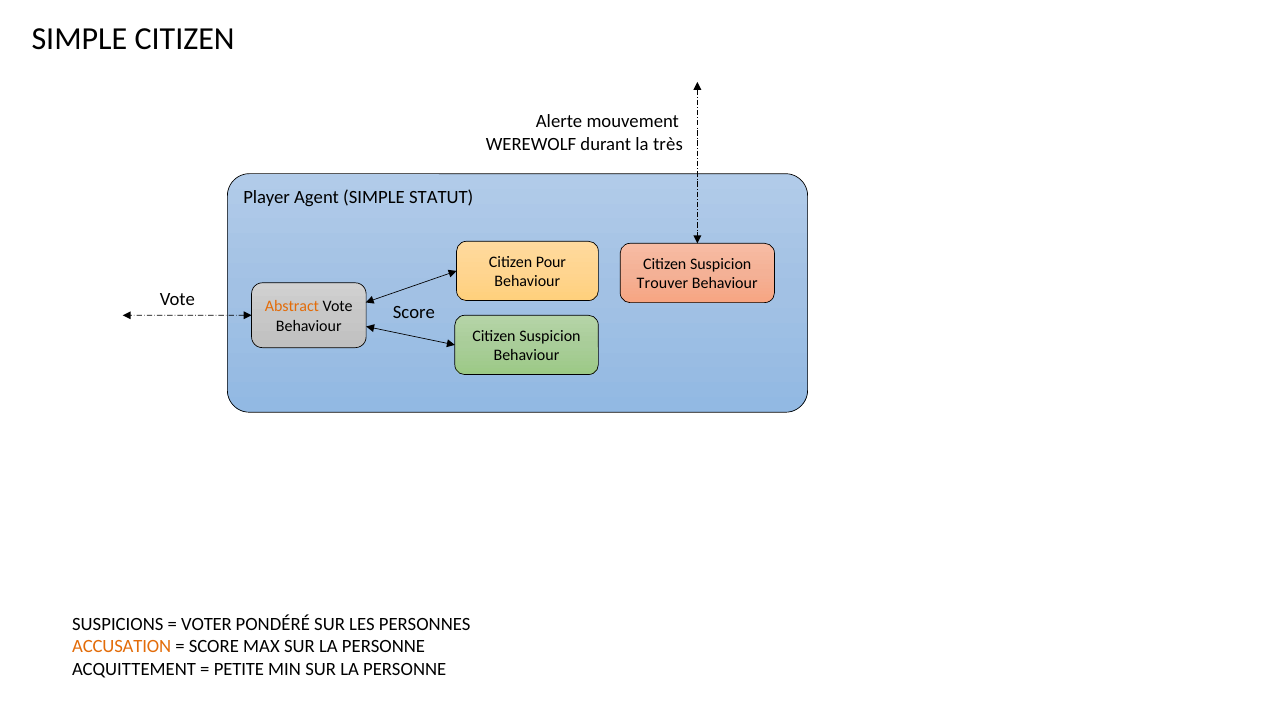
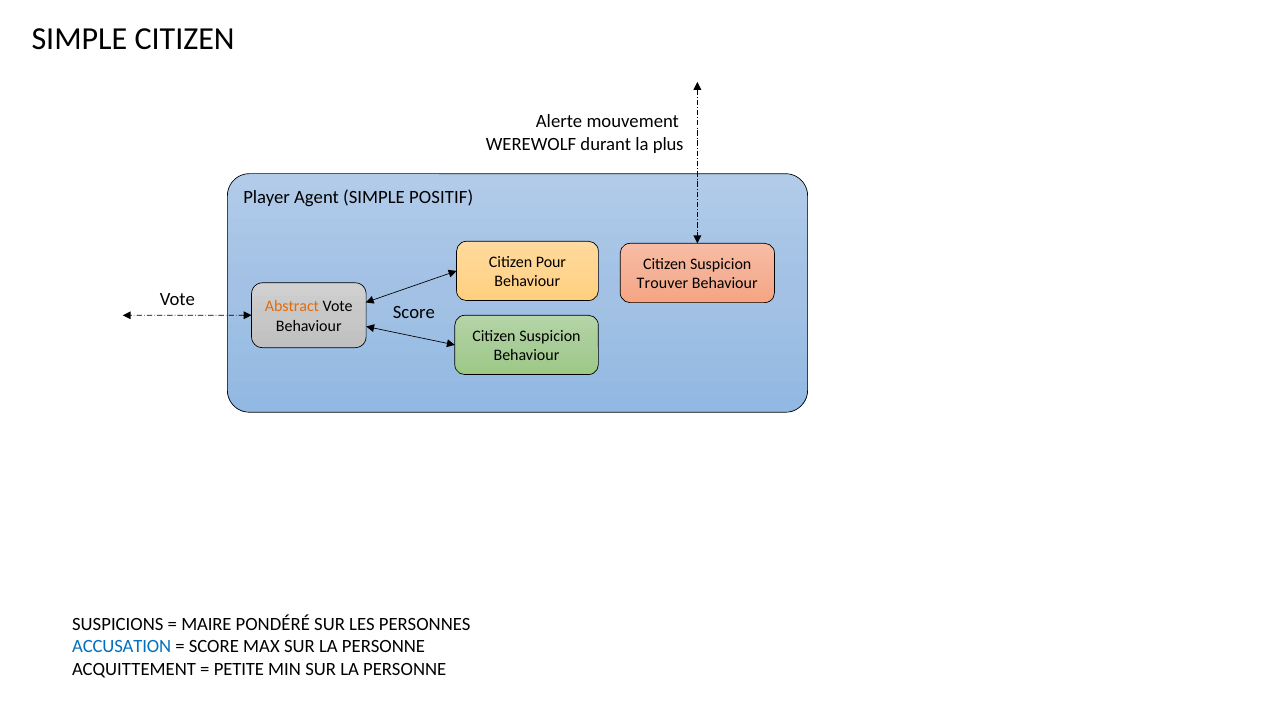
très: très -> plus
STATUT: STATUT -> POSITIF
VOTER: VOTER -> MAIRE
ACCUSATION colour: orange -> blue
